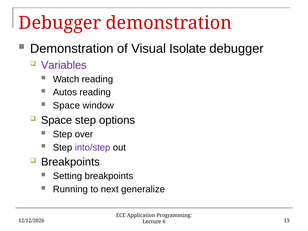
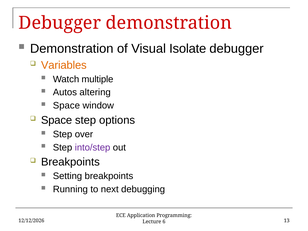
Variables colour: purple -> orange
Watch reading: reading -> multiple
Autos reading: reading -> altering
generalize: generalize -> debugging
